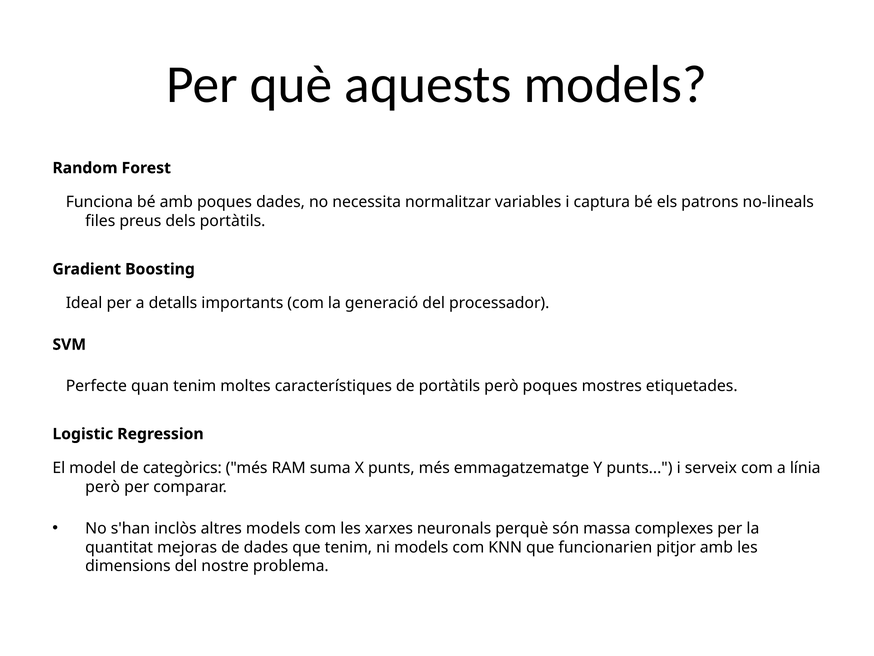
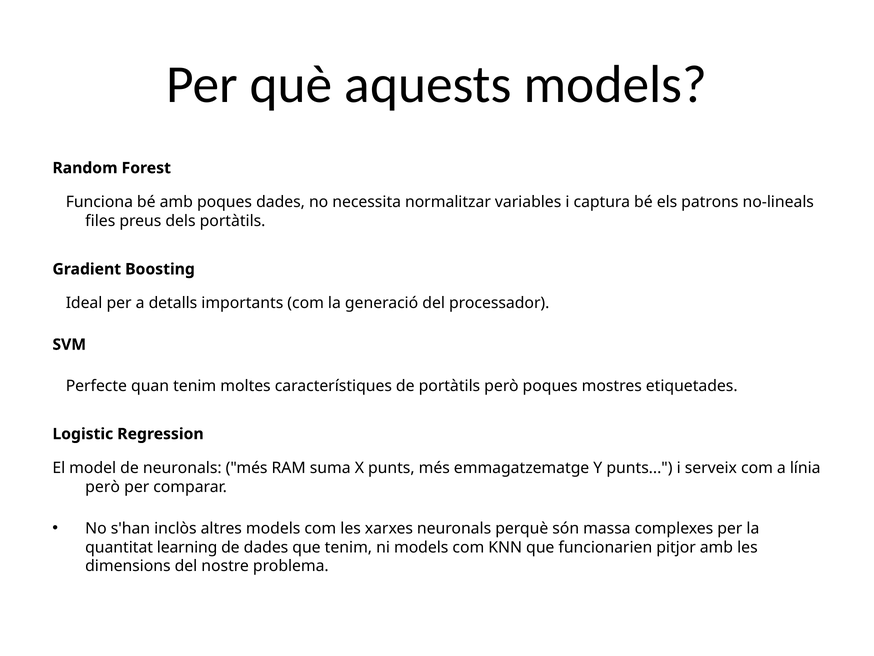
de categòrics: categòrics -> neuronals
mejoras: mejoras -> learning
